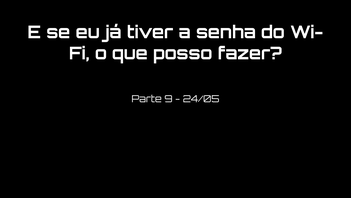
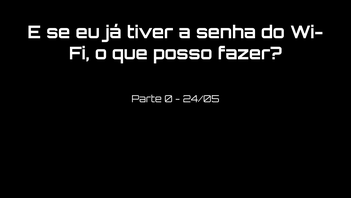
9: 9 -> 0
